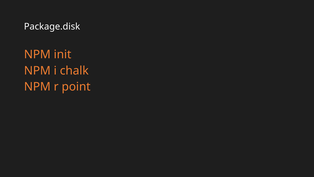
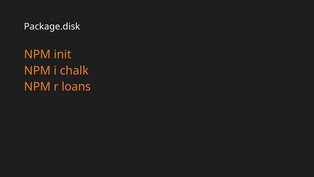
point: point -> loans
